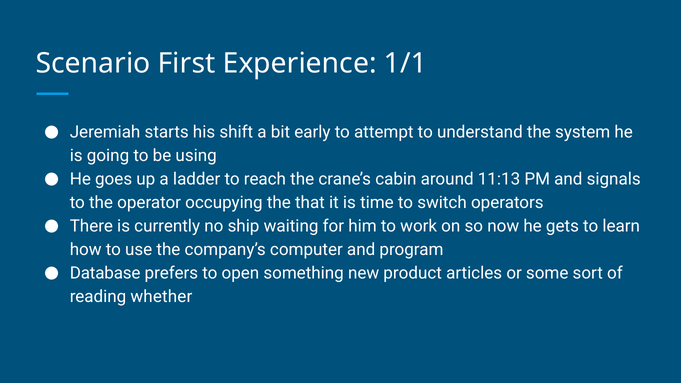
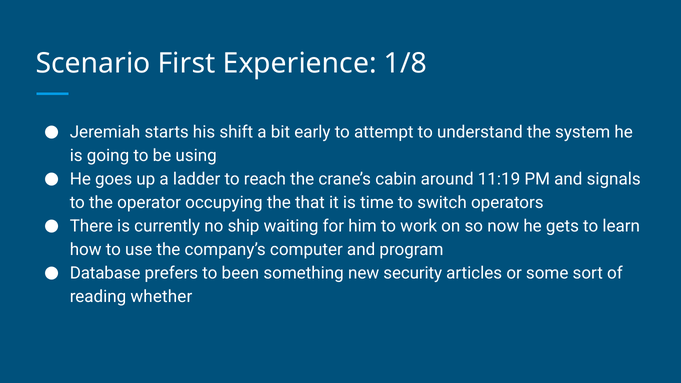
1/1: 1/1 -> 1/8
11:13: 11:13 -> 11:19
open: open -> been
product: product -> security
